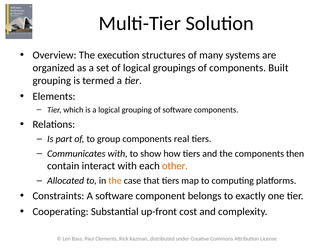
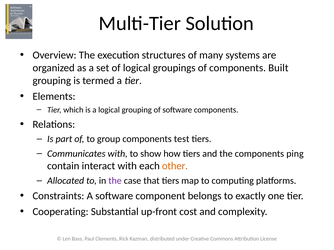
real: real -> test
then: then -> ping
the at (115, 181) colour: orange -> purple
